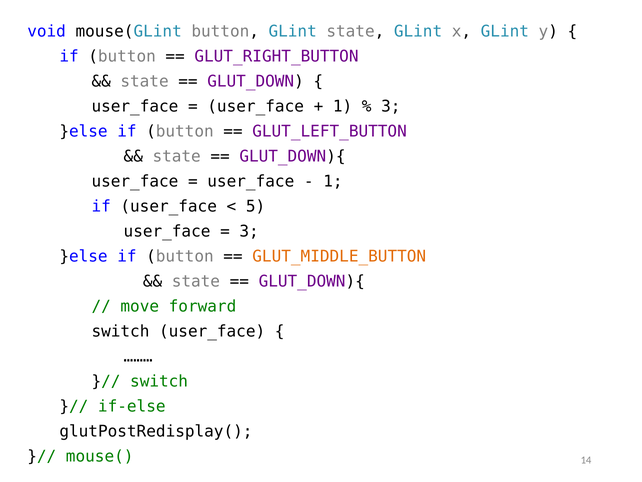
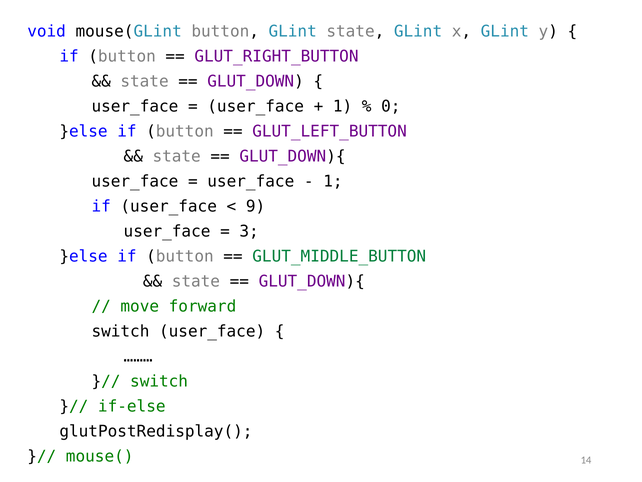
3 at (391, 106): 3 -> 0
5: 5 -> 9
GLUT_MIDDLE_BUTTON colour: orange -> green
